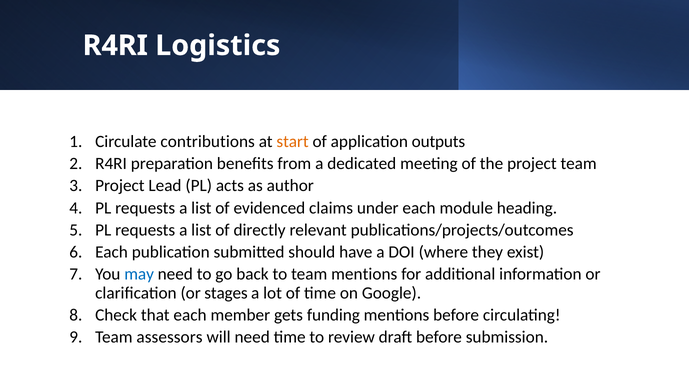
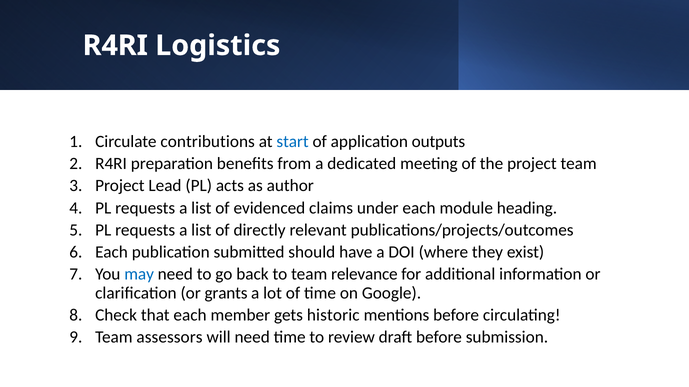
start colour: orange -> blue
team mentions: mentions -> relevance
stages: stages -> grants
funding: funding -> historic
